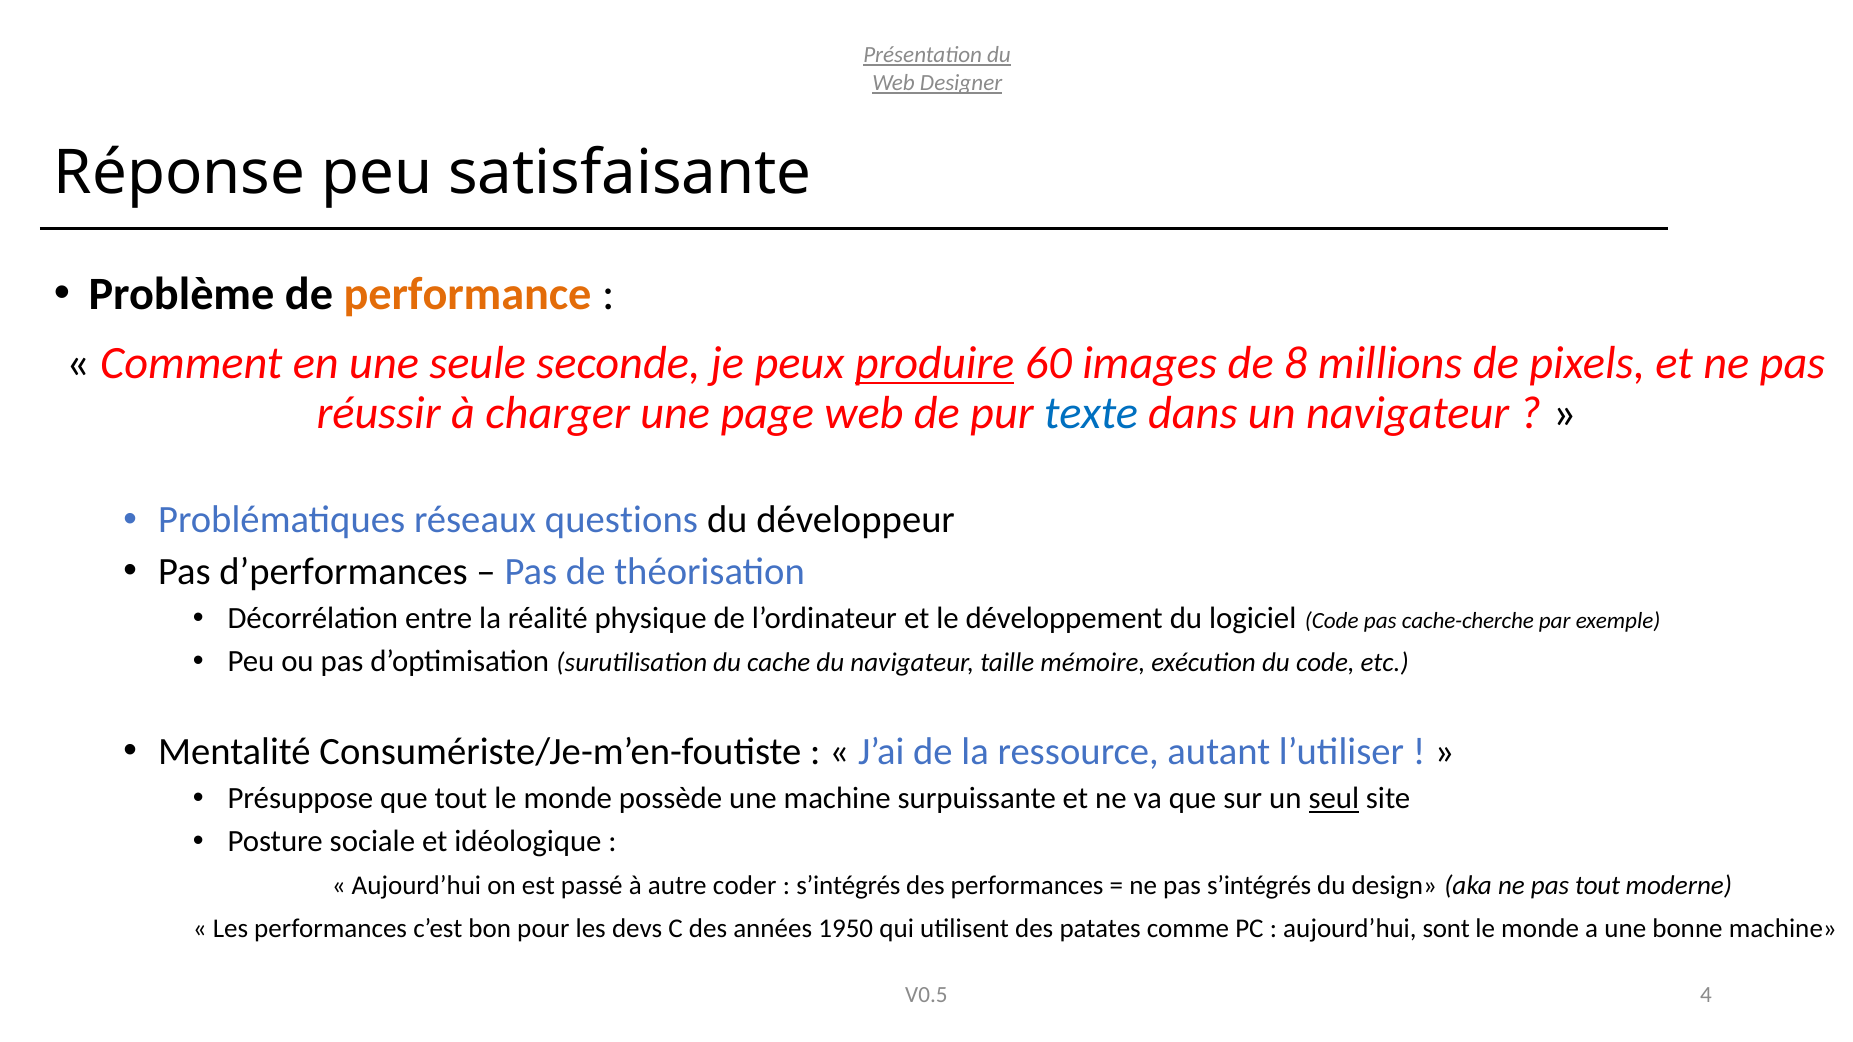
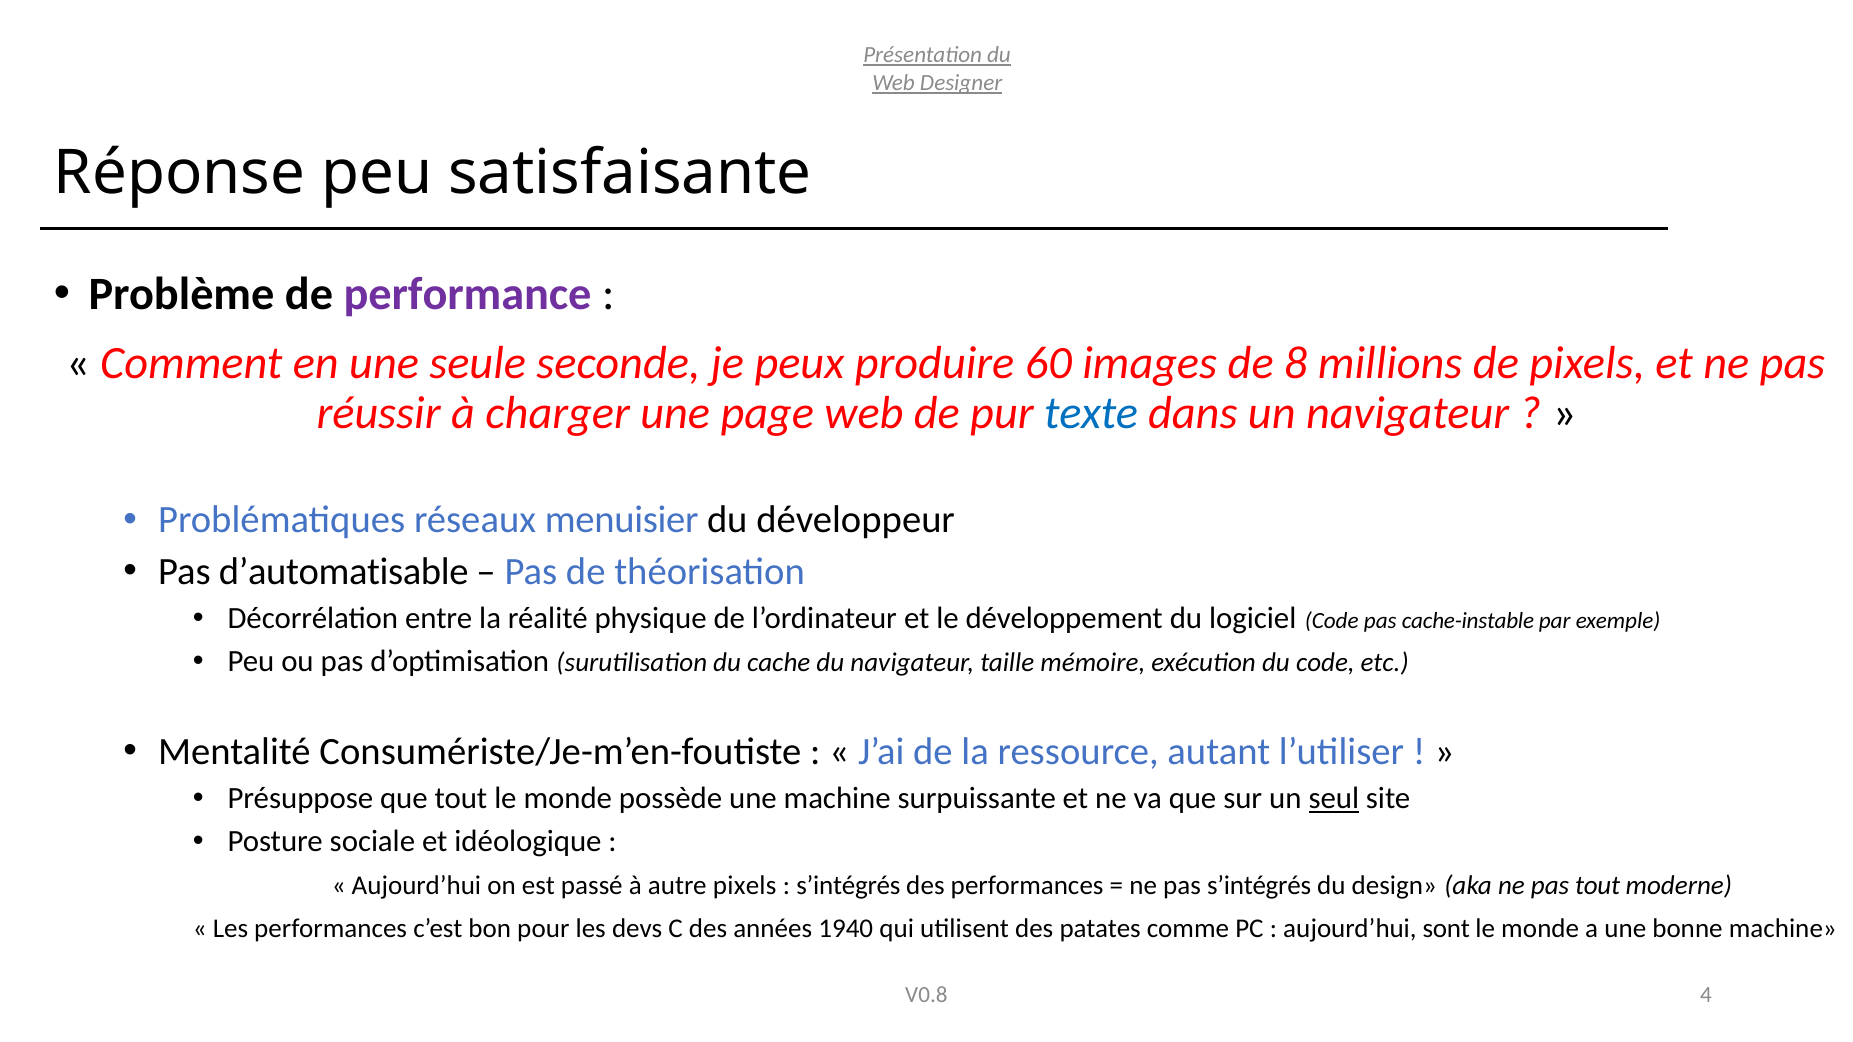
performance colour: orange -> purple
produire underline: present -> none
questions: questions -> menuisier
d’performances: d’performances -> d’automatisable
cache-cherche: cache-cherche -> cache-instable
autre coder: coder -> pixels
1950: 1950 -> 1940
V0.5: V0.5 -> V0.8
